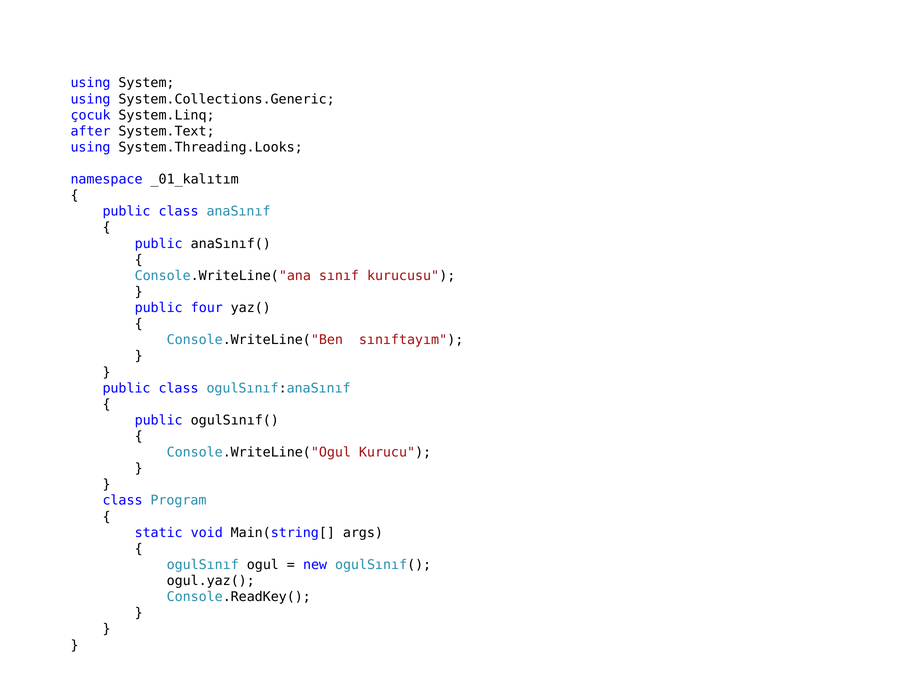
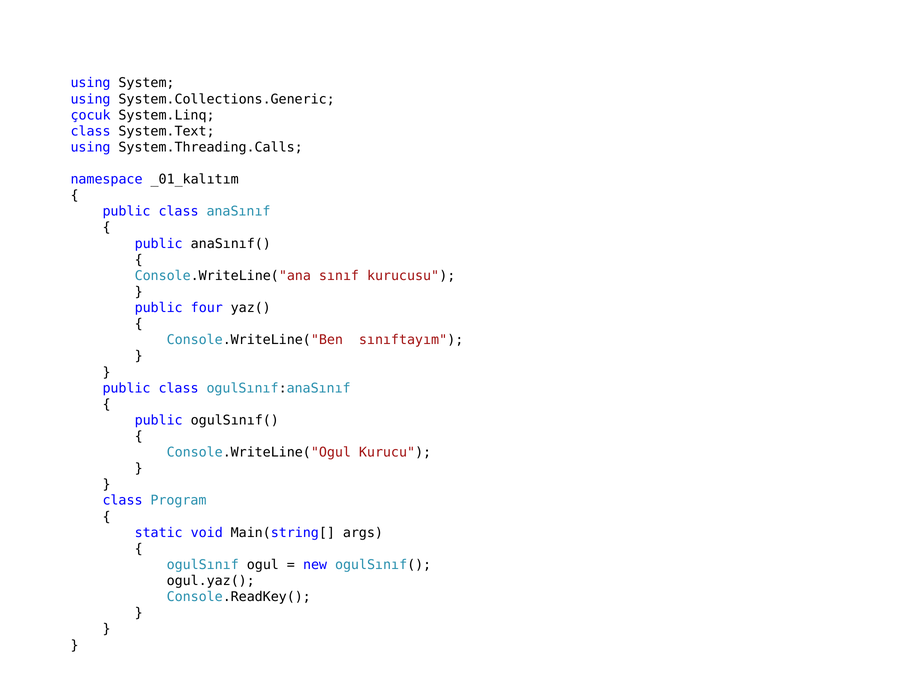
after at (91, 131): after -> class
System.Threading.Looks: System.Threading.Looks -> System.Threading.Calls
